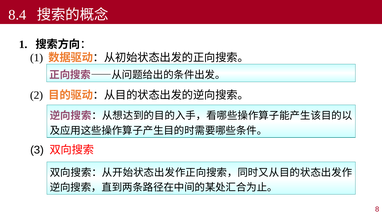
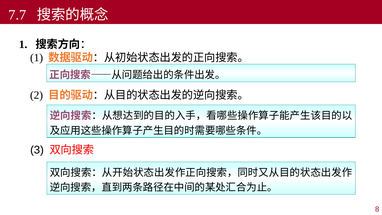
8.4: 8.4 -> 7.7
